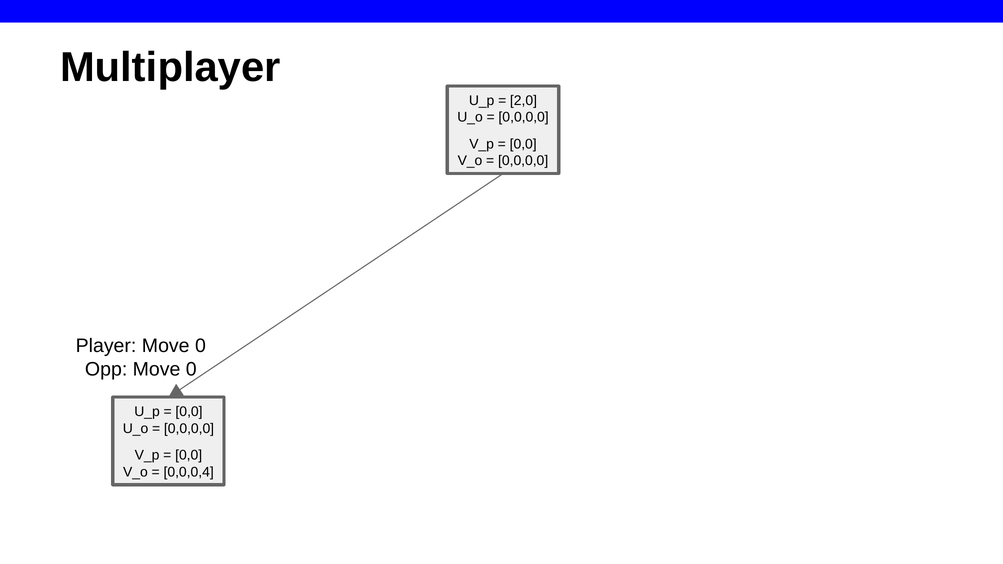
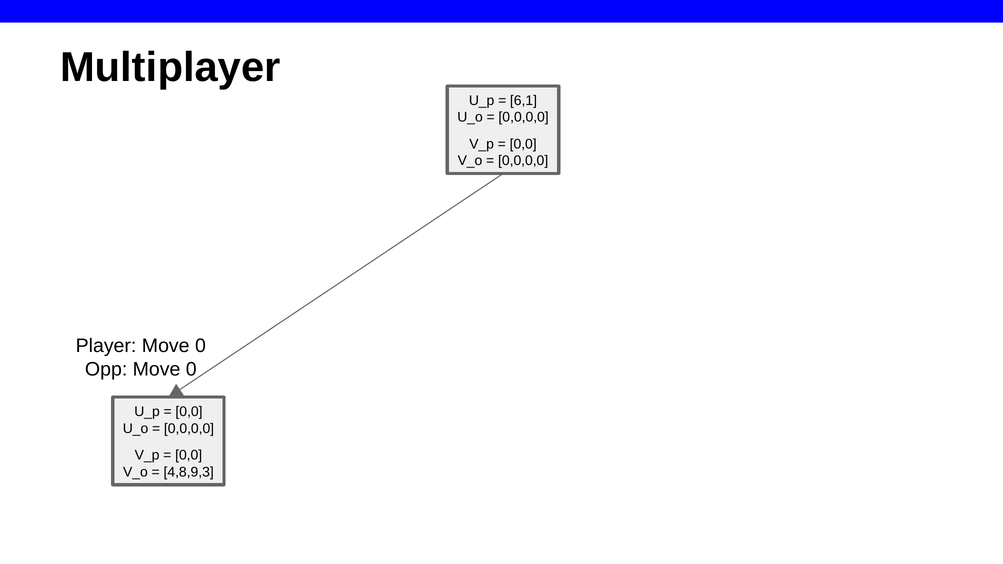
2,0: 2,0 -> 6,1
0,0,0,4: 0,0,0,4 -> 4,8,9,3
